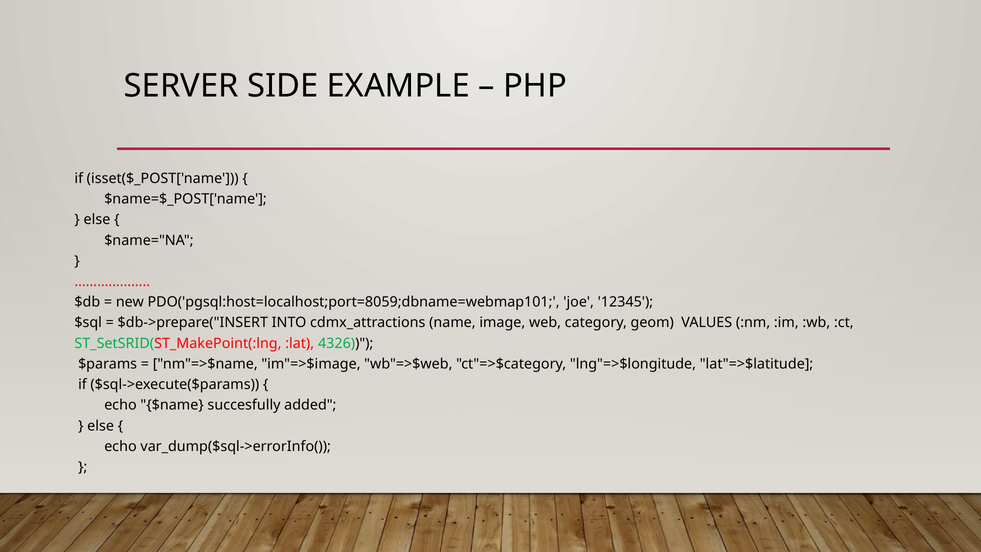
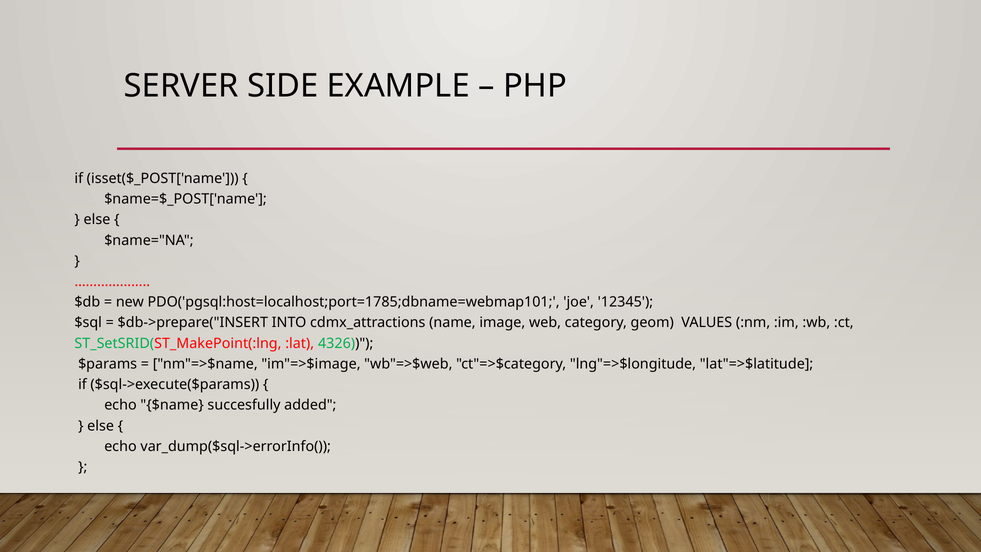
PDO('pgsql:host=localhost;port=8059;dbname=webmap101: PDO('pgsql:host=localhost;port=8059;dbname=webmap101 -> PDO('pgsql:host=localhost;port=1785;dbname=webmap101
